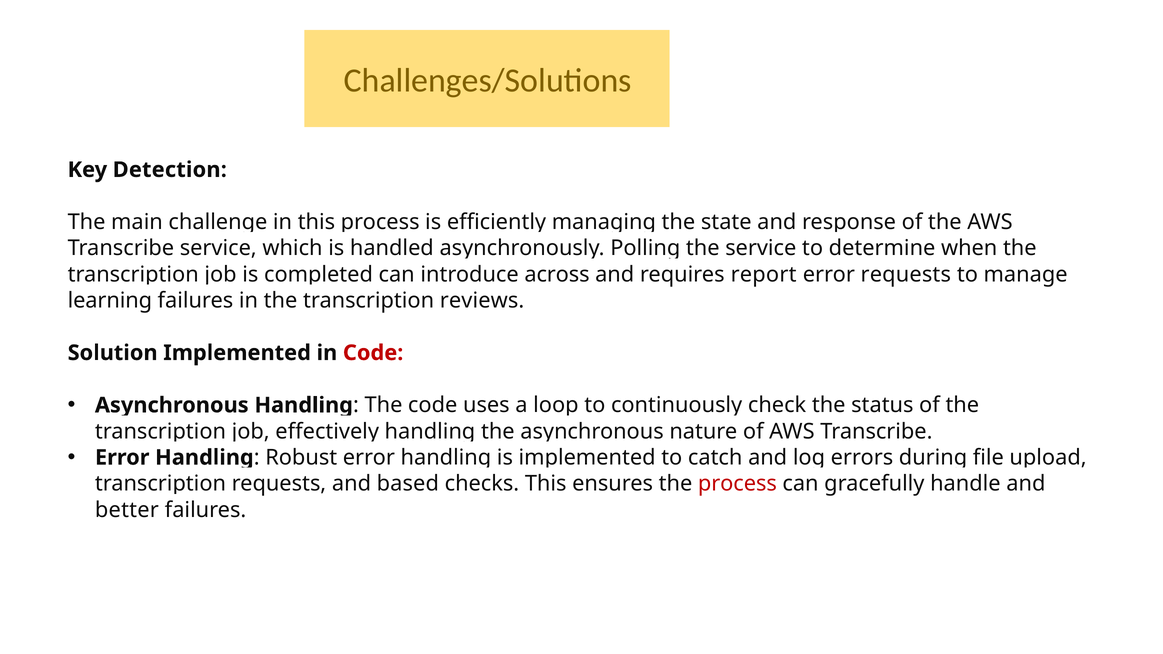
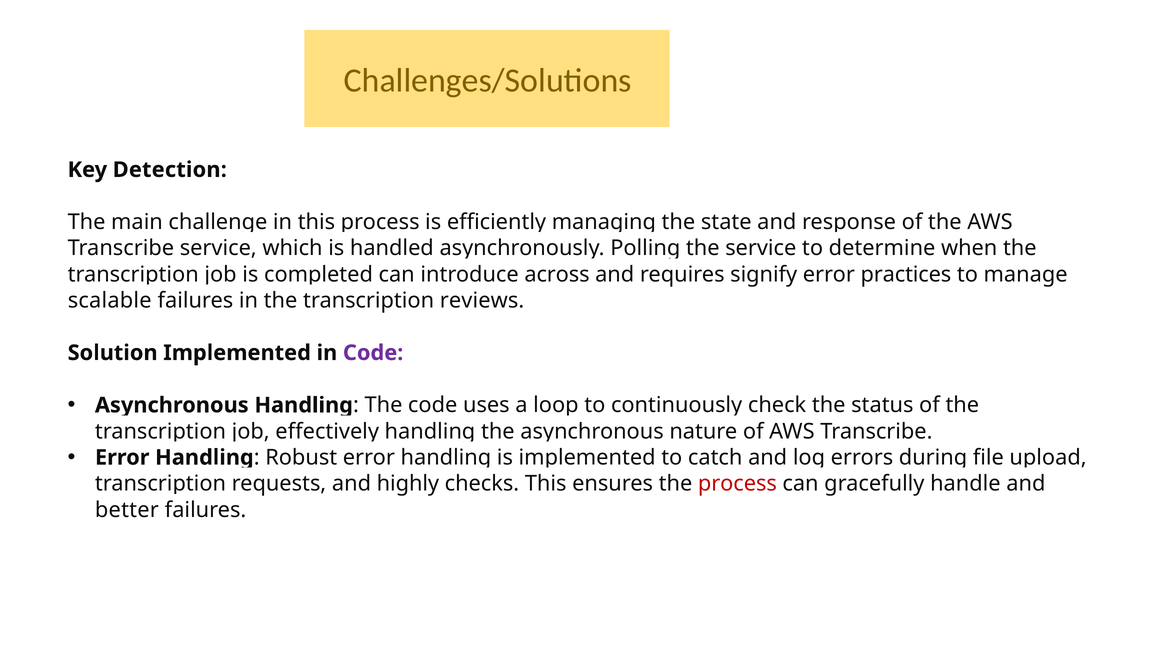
report: report -> signify
error requests: requests -> practices
learning: learning -> scalable
Code at (373, 353) colour: red -> purple
based: based -> highly
